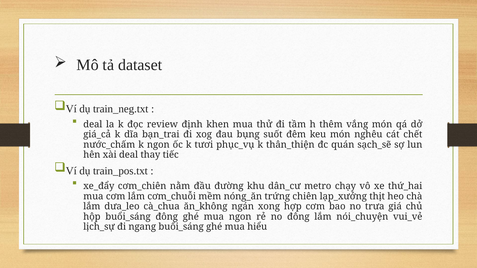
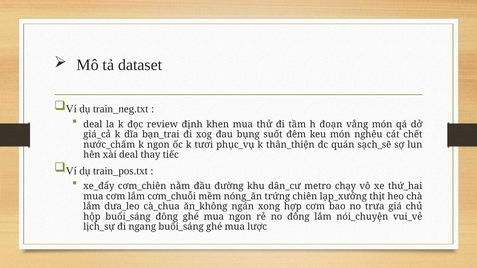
thêm: thêm -> đoạn
hiểu: hiểu -> lược
